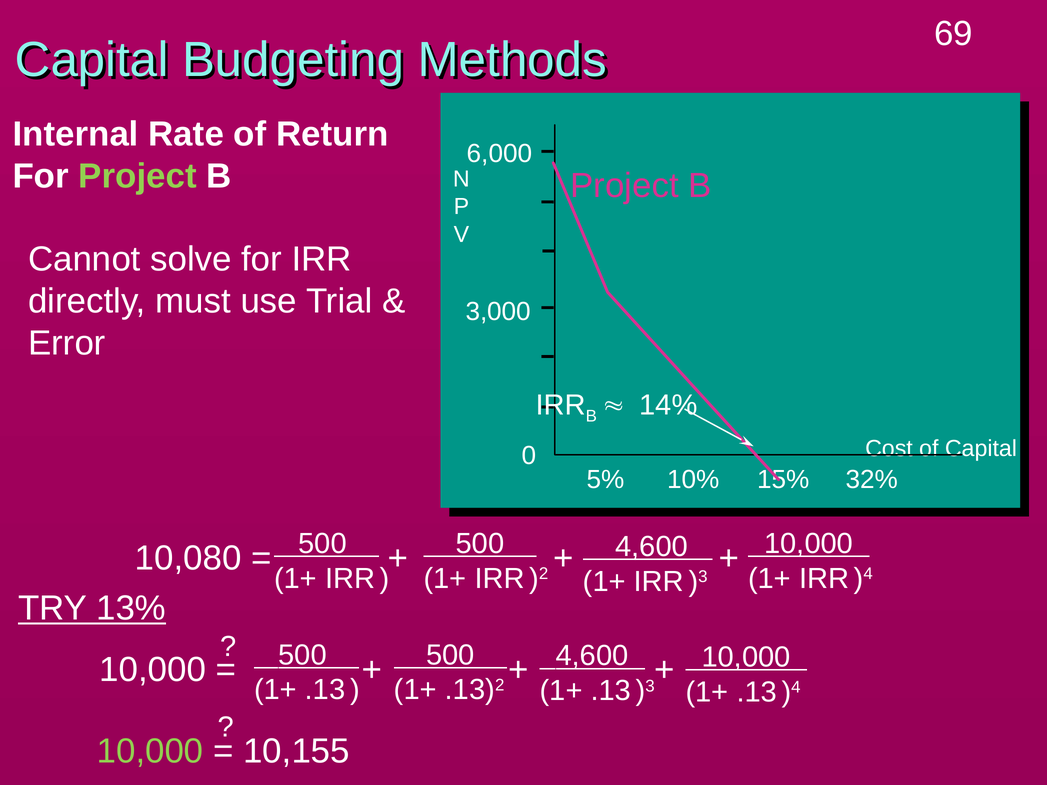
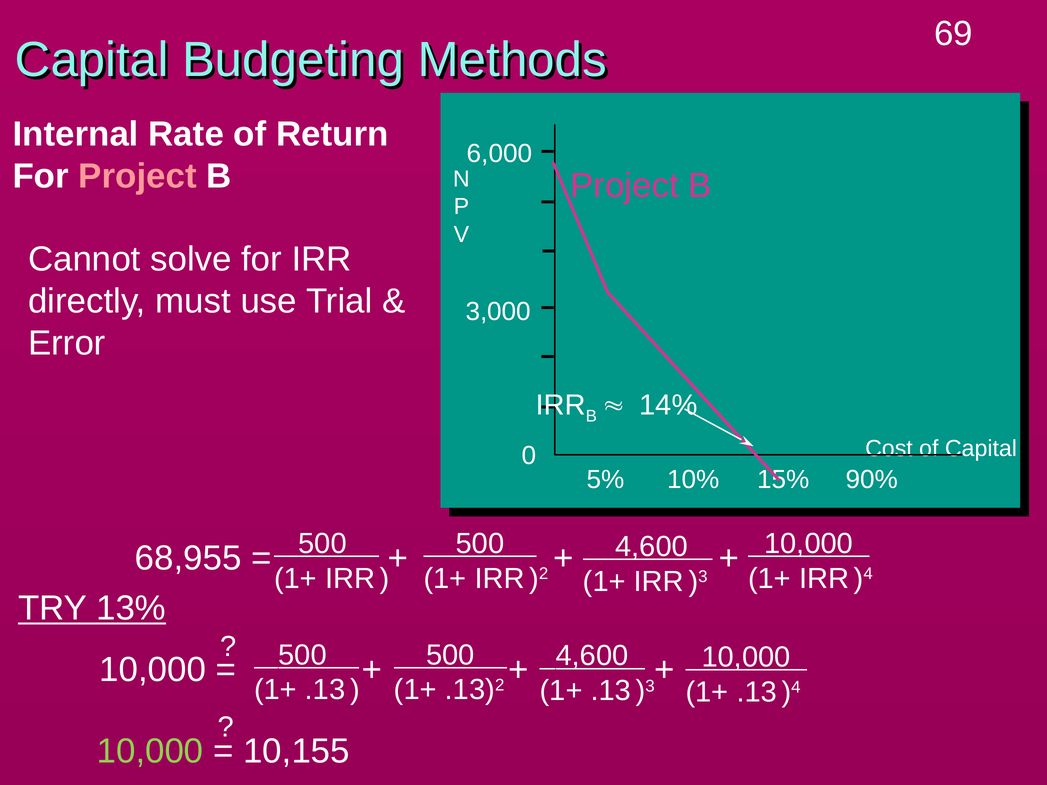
Project at (138, 176) colour: light green -> pink
32%: 32% -> 90%
10,080: 10,080 -> 68,955
